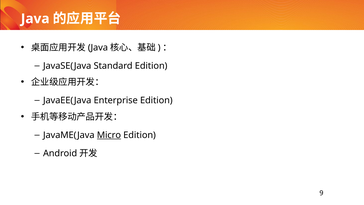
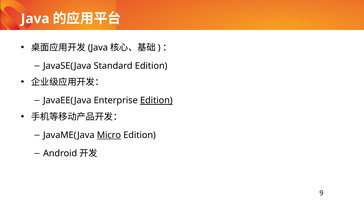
Edition at (156, 100) underline: none -> present
